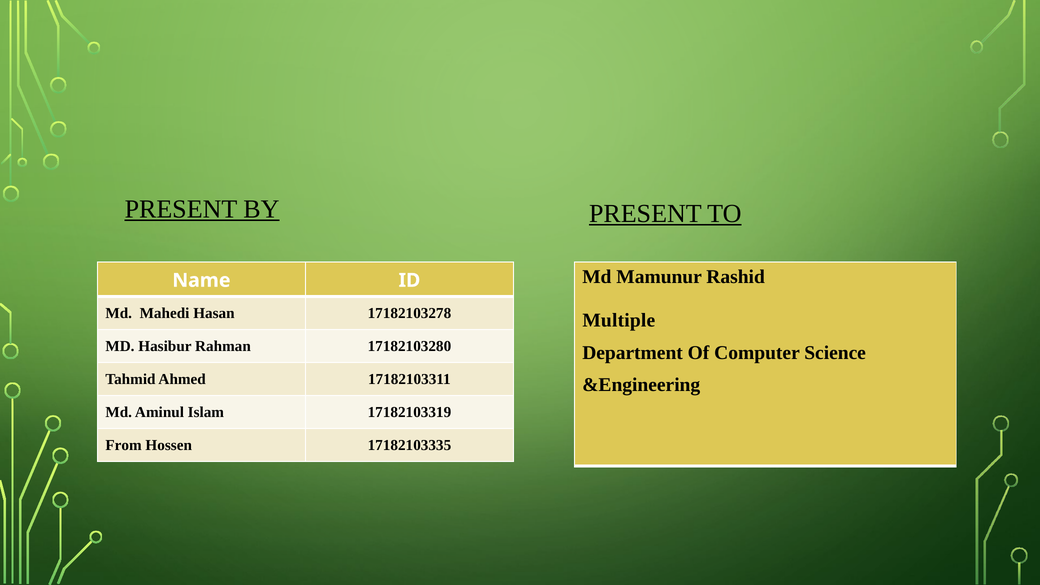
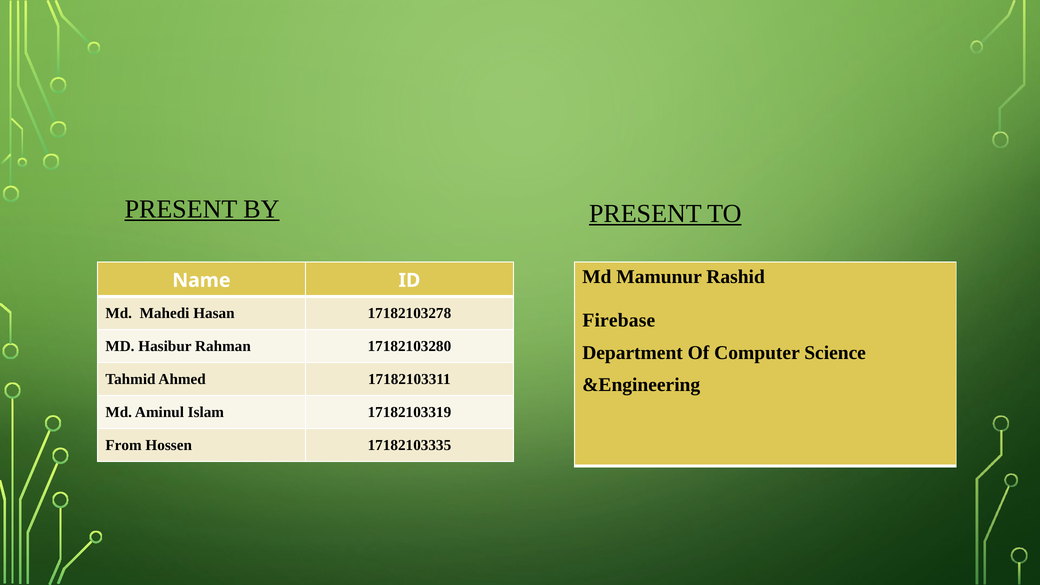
Multiple: Multiple -> Firebase
